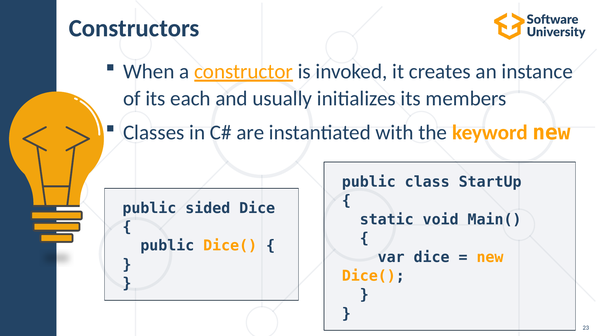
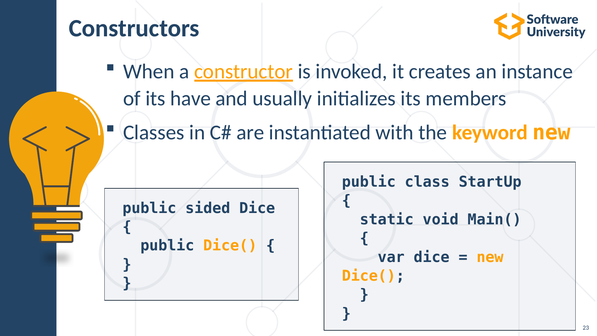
each: each -> have
